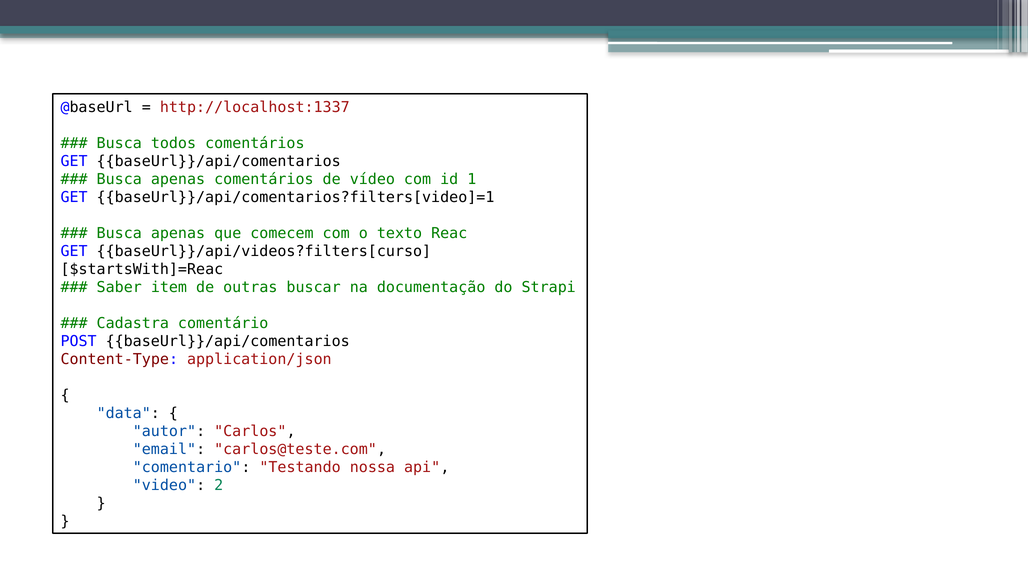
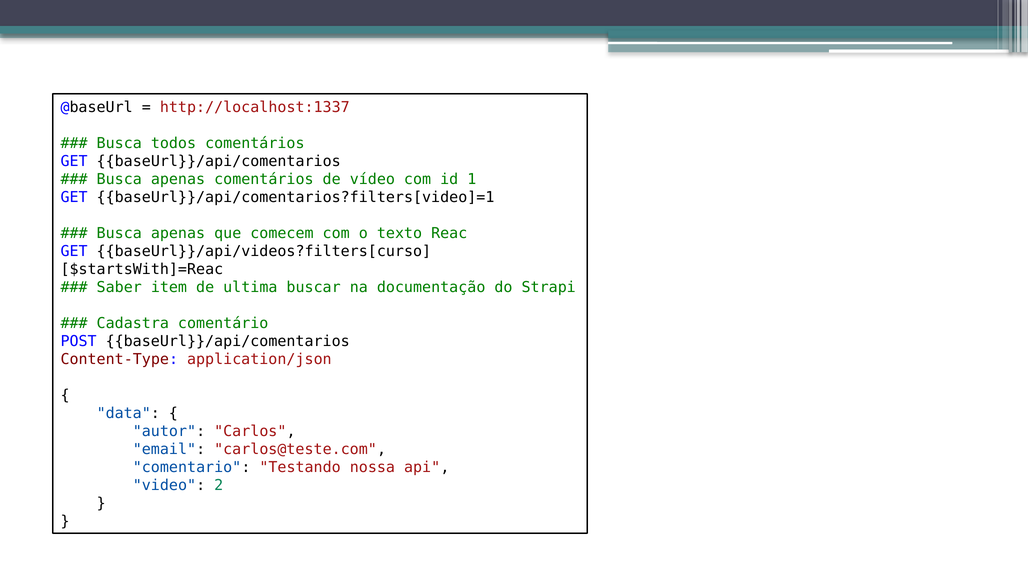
outras: outras -> ultima
